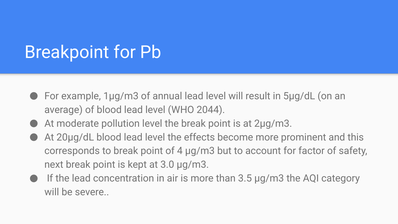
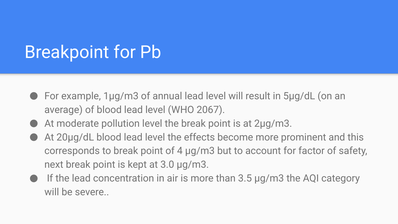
2044: 2044 -> 2067
